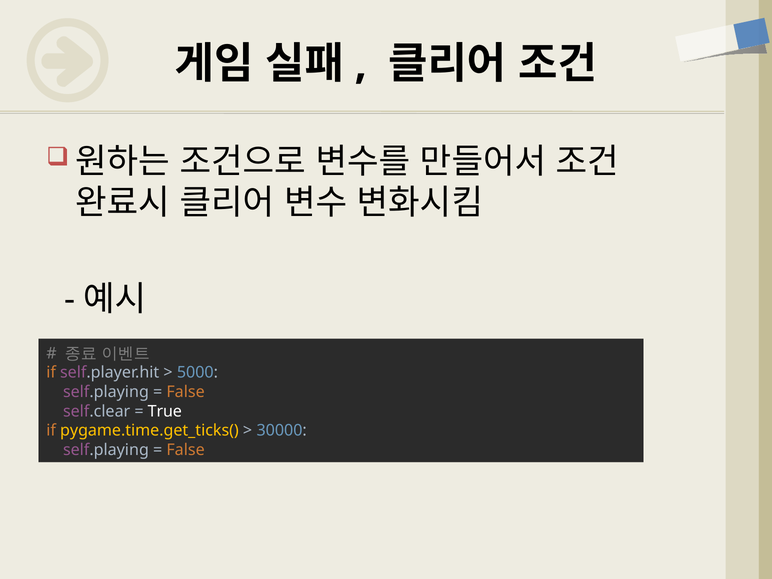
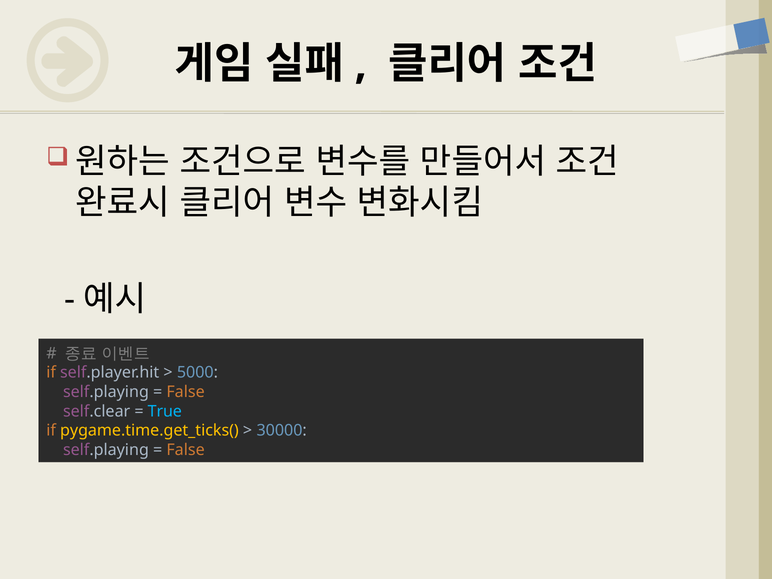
True colour: white -> light blue
